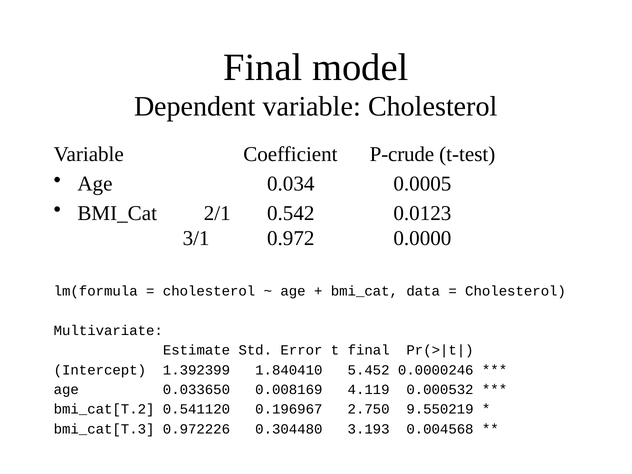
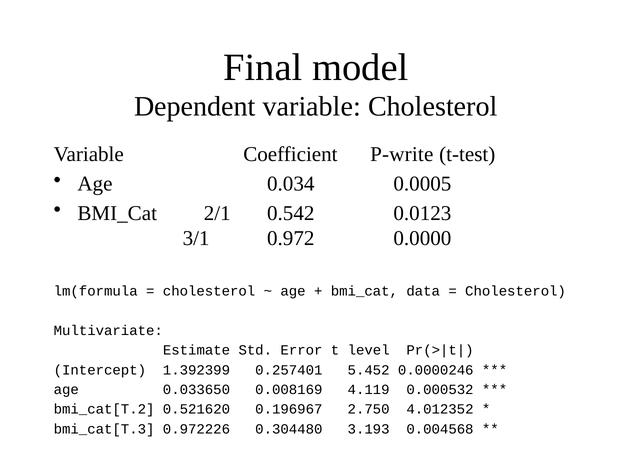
P-crude: P-crude -> P-write
t final: final -> level
1.840410: 1.840410 -> 0.257401
0.541120: 0.541120 -> 0.521620
9.550219: 9.550219 -> 4.012352
